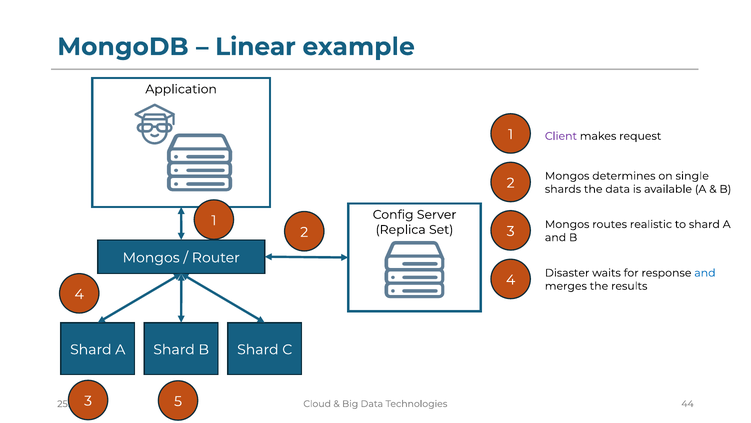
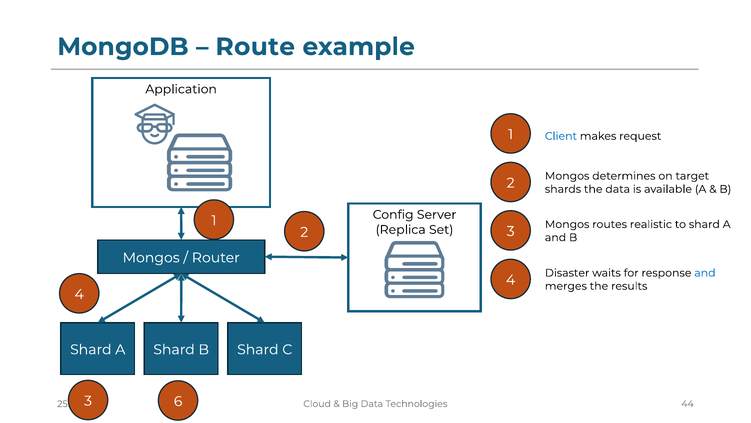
Linear: Linear -> Route
Client colour: purple -> blue
single: single -> target
5: 5 -> 6
